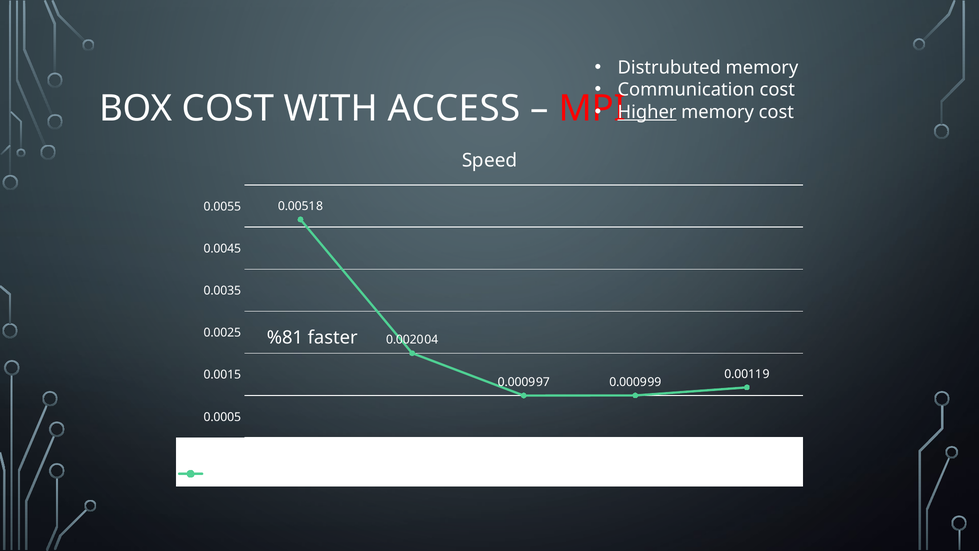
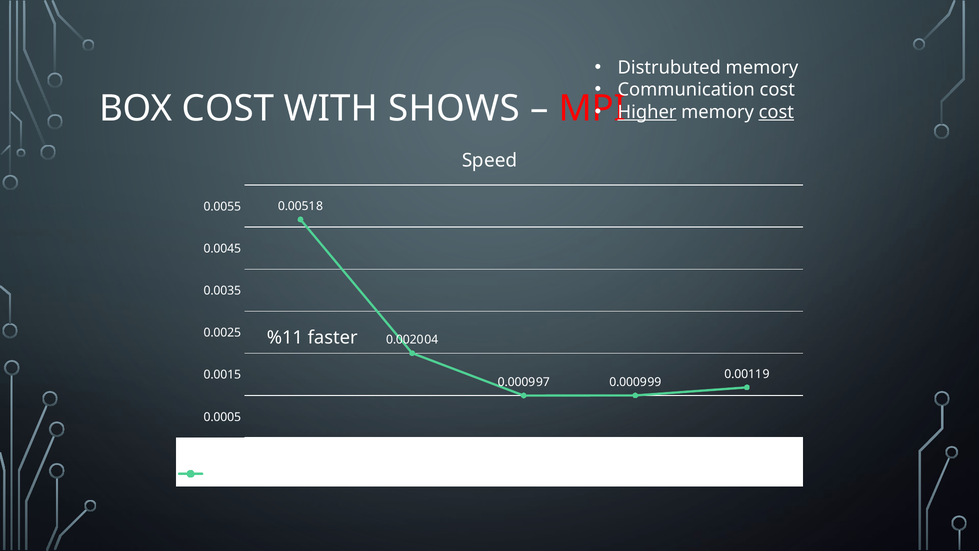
ACCESS: ACCESS -> SHOWS
cost at (776, 112) underline: none -> present
%81: %81 -> %11
